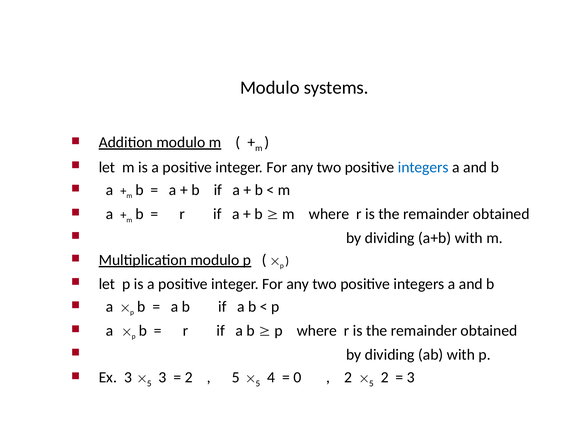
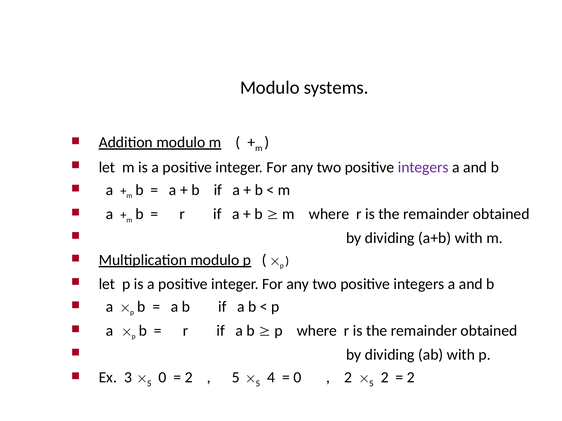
integers at (423, 168) colour: blue -> purple
5 3: 3 -> 0
3 at (411, 378): 3 -> 2
